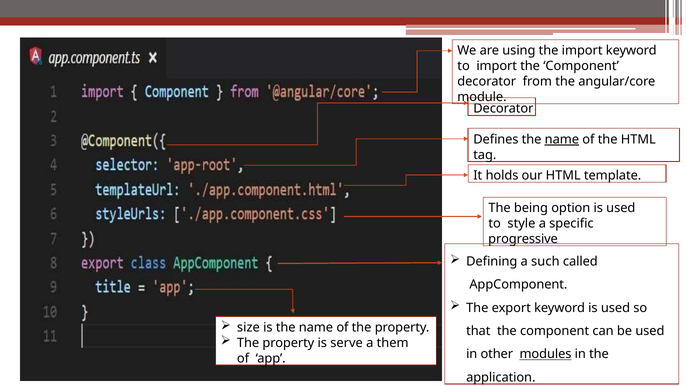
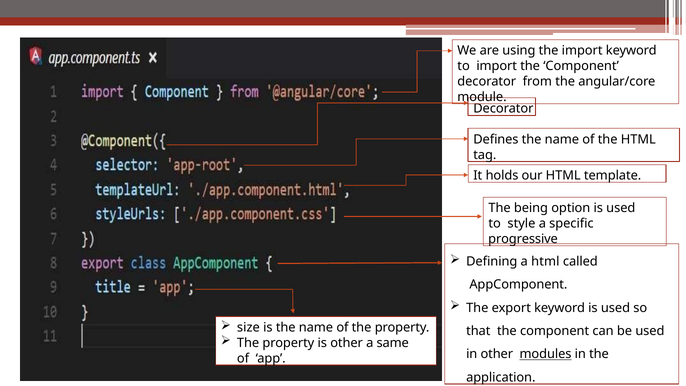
name at (562, 139) underline: present -> none
a such: such -> html
is serve: serve -> other
them: them -> same
